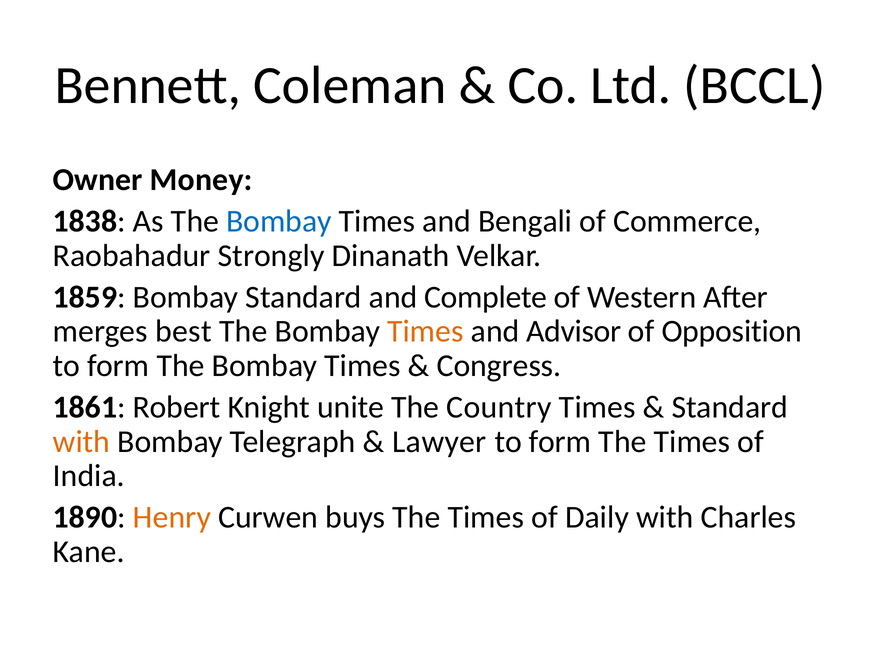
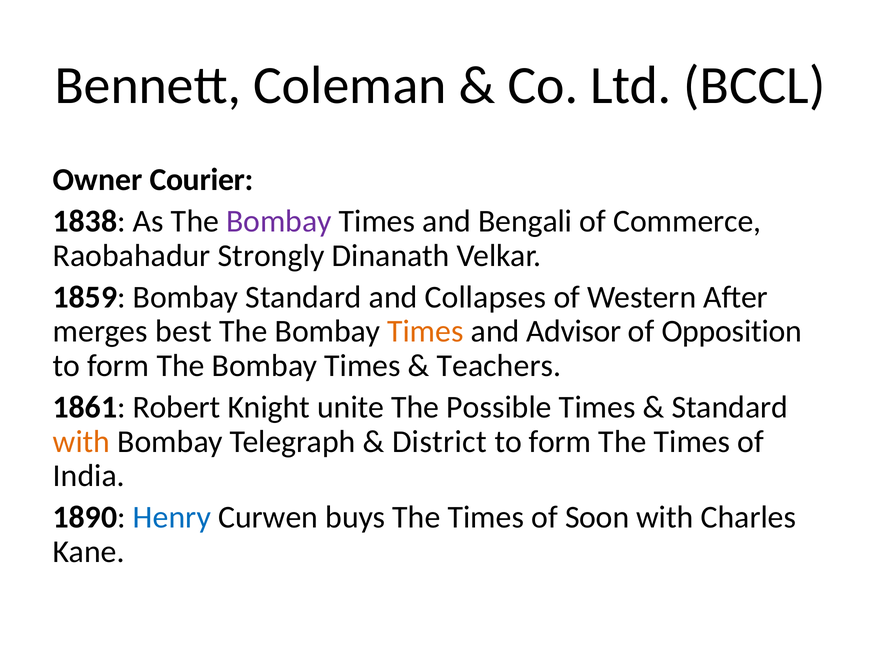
Money: Money -> Courier
Bombay at (279, 221) colour: blue -> purple
Complete: Complete -> Collapses
Congress: Congress -> Teachers
Country: Country -> Possible
Lawyer: Lawyer -> District
Henry colour: orange -> blue
Daily: Daily -> Soon
